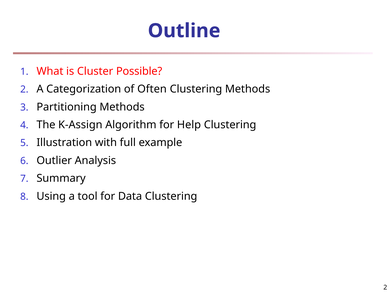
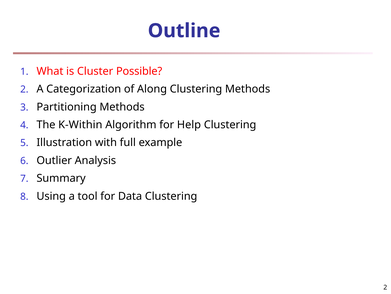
Often: Often -> Along
K-Assign: K-Assign -> K-Within
